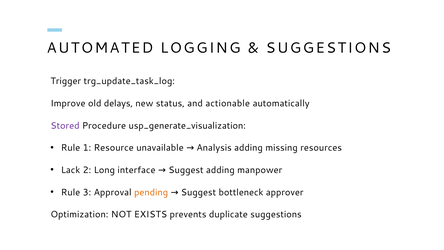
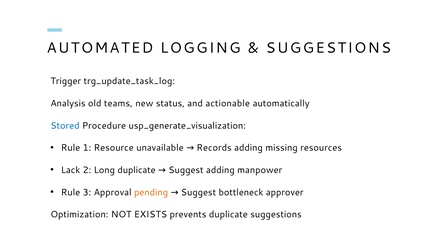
Improve: Improve -> Analysis
delays: delays -> teams
Stored colour: purple -> blue
Analysis: Analysis -> Records
Long interface: interface -> duplicate
